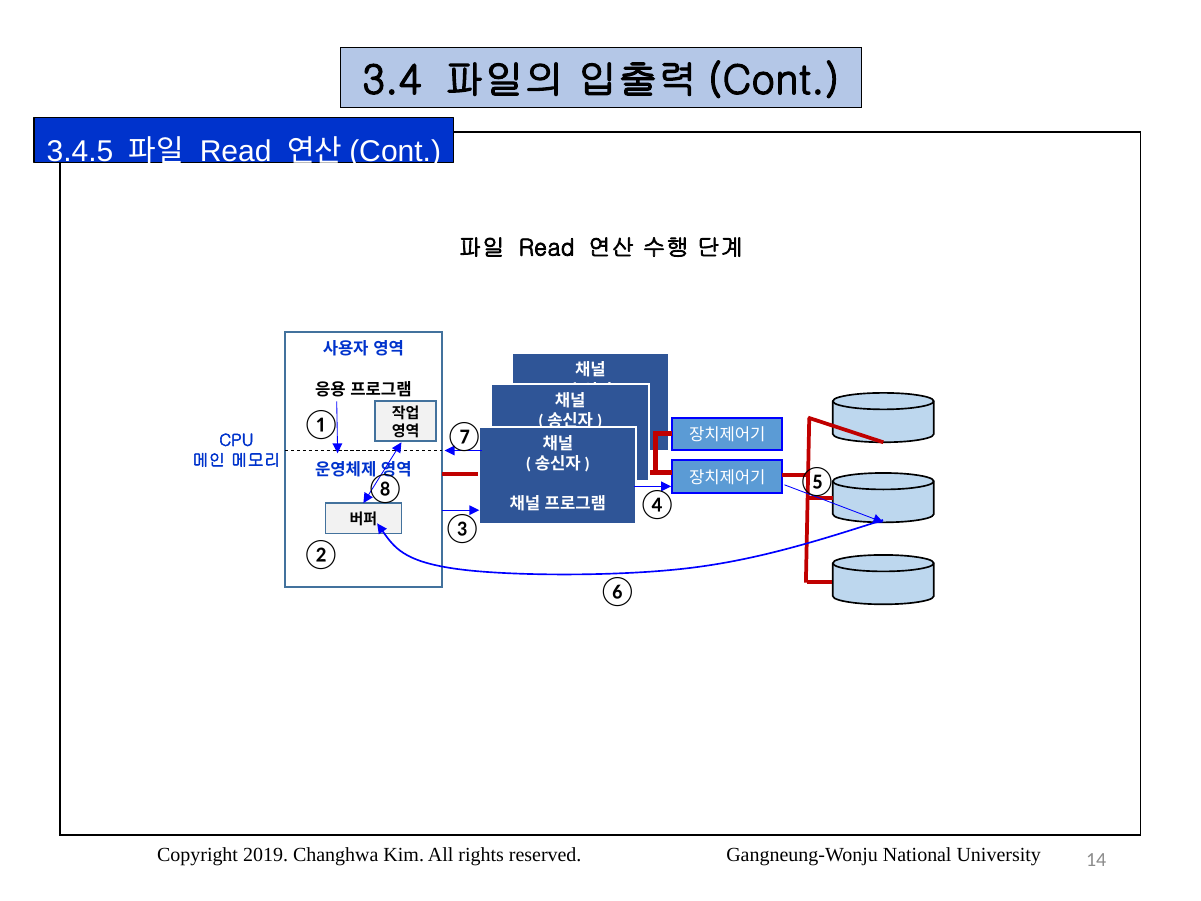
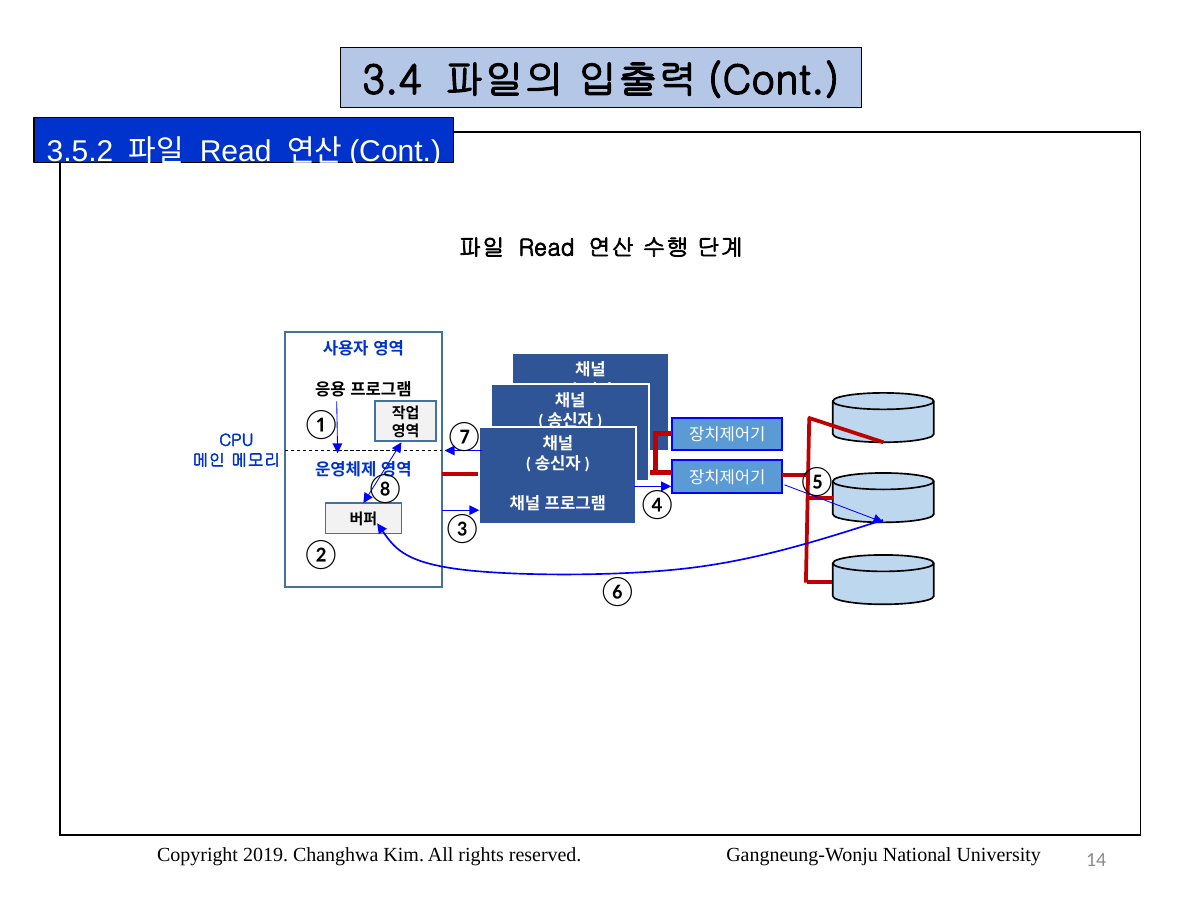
3.4.5: 3.4.5 -> 3.5.2
